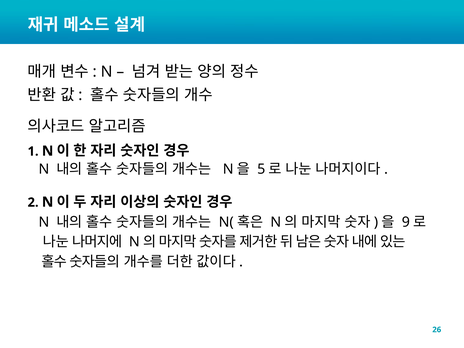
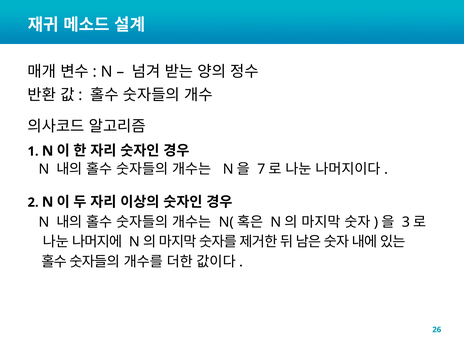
5: 5 -> 7
9: 9 -> 3
